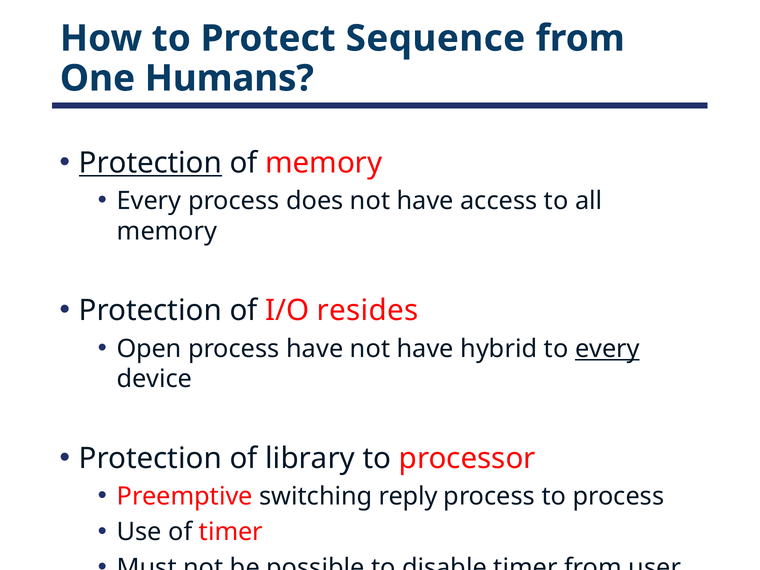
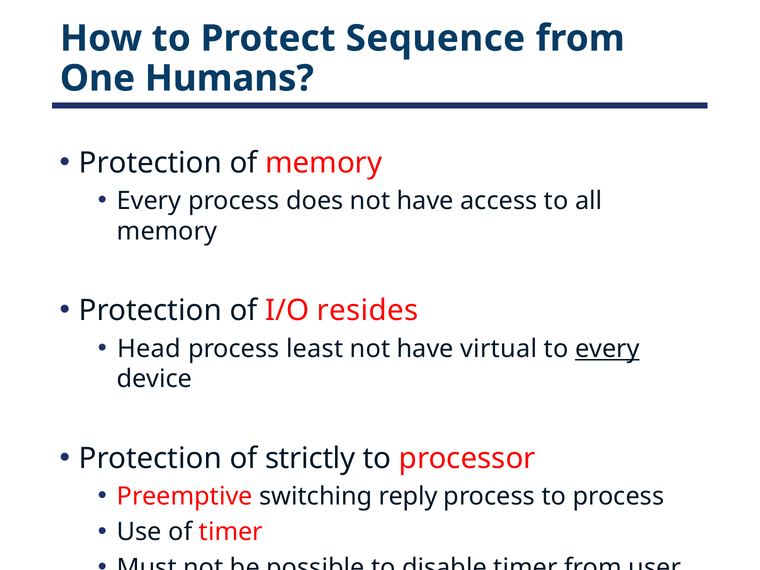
Protection at (150, 163) underline: present -> none
Open: Open -> Head
process have: have -> least
hybrid: hybrid -> virtual
library: library -> strictly
